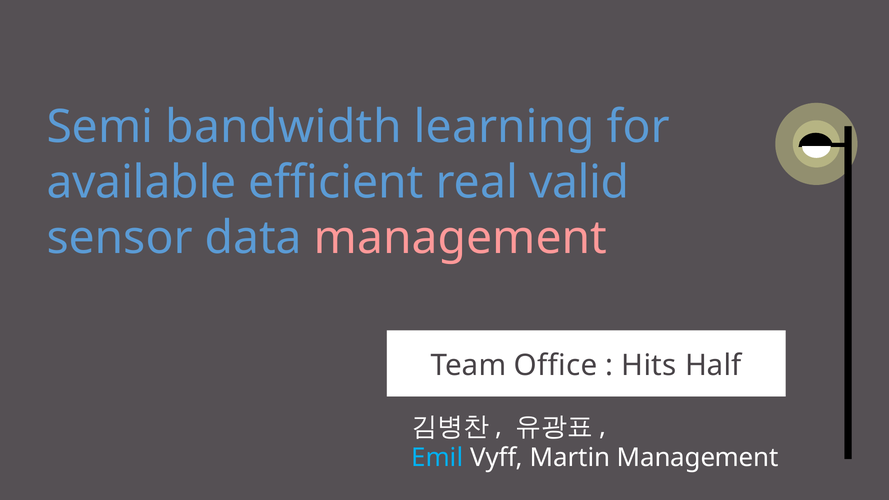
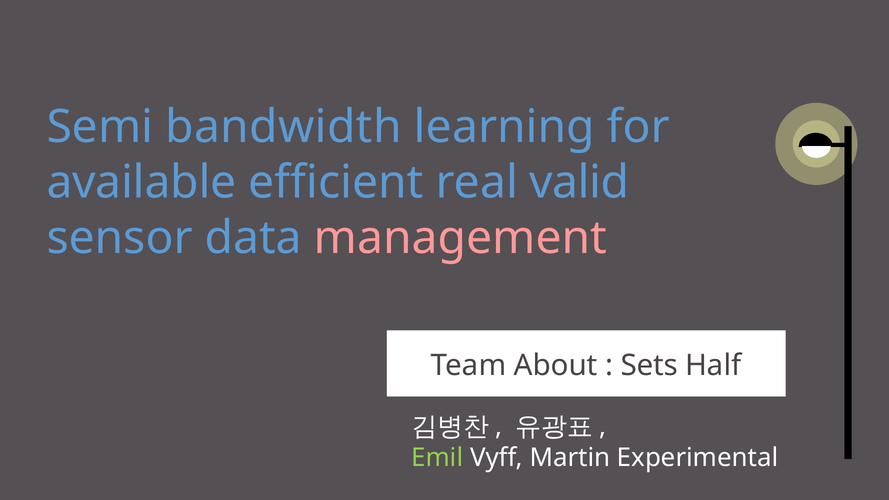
Office: Office -> About
Hits: Hits -> Sets
Emil colour: light blue -> light green
Martin Management: Management -> Experimental
